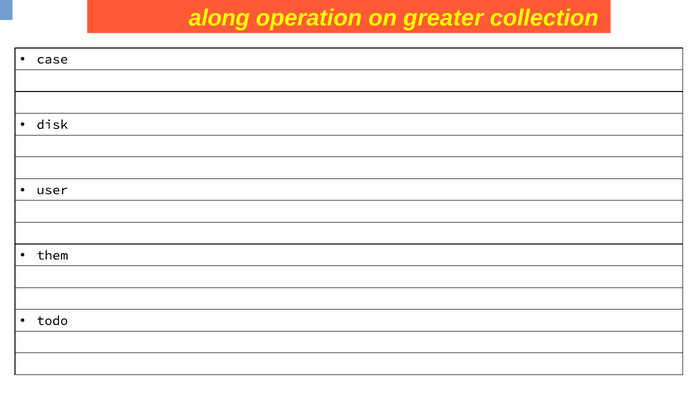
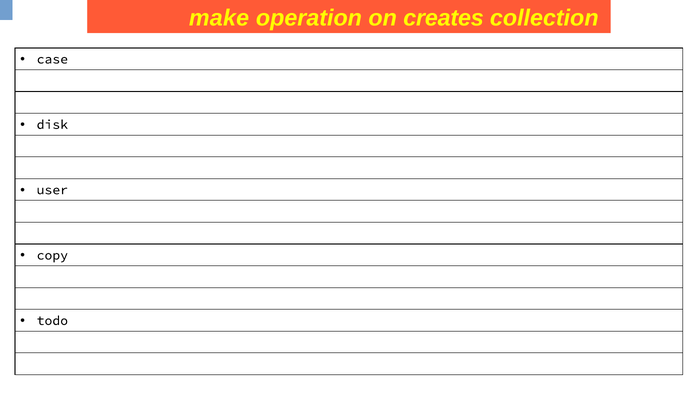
along: along -> make
greater: greater -> creates
them: them -> copy
